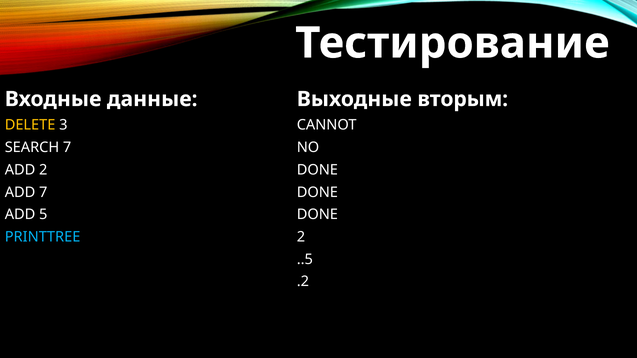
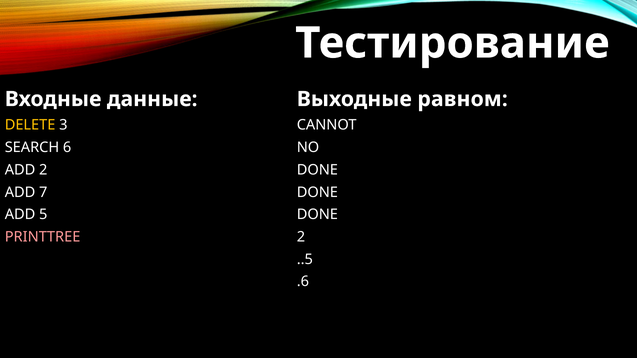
вторым: вторым -> равном
SEARCH 7: 7 -> 6
PRINTTREE colour: light blue -> pink
.2: .2 -> .6
